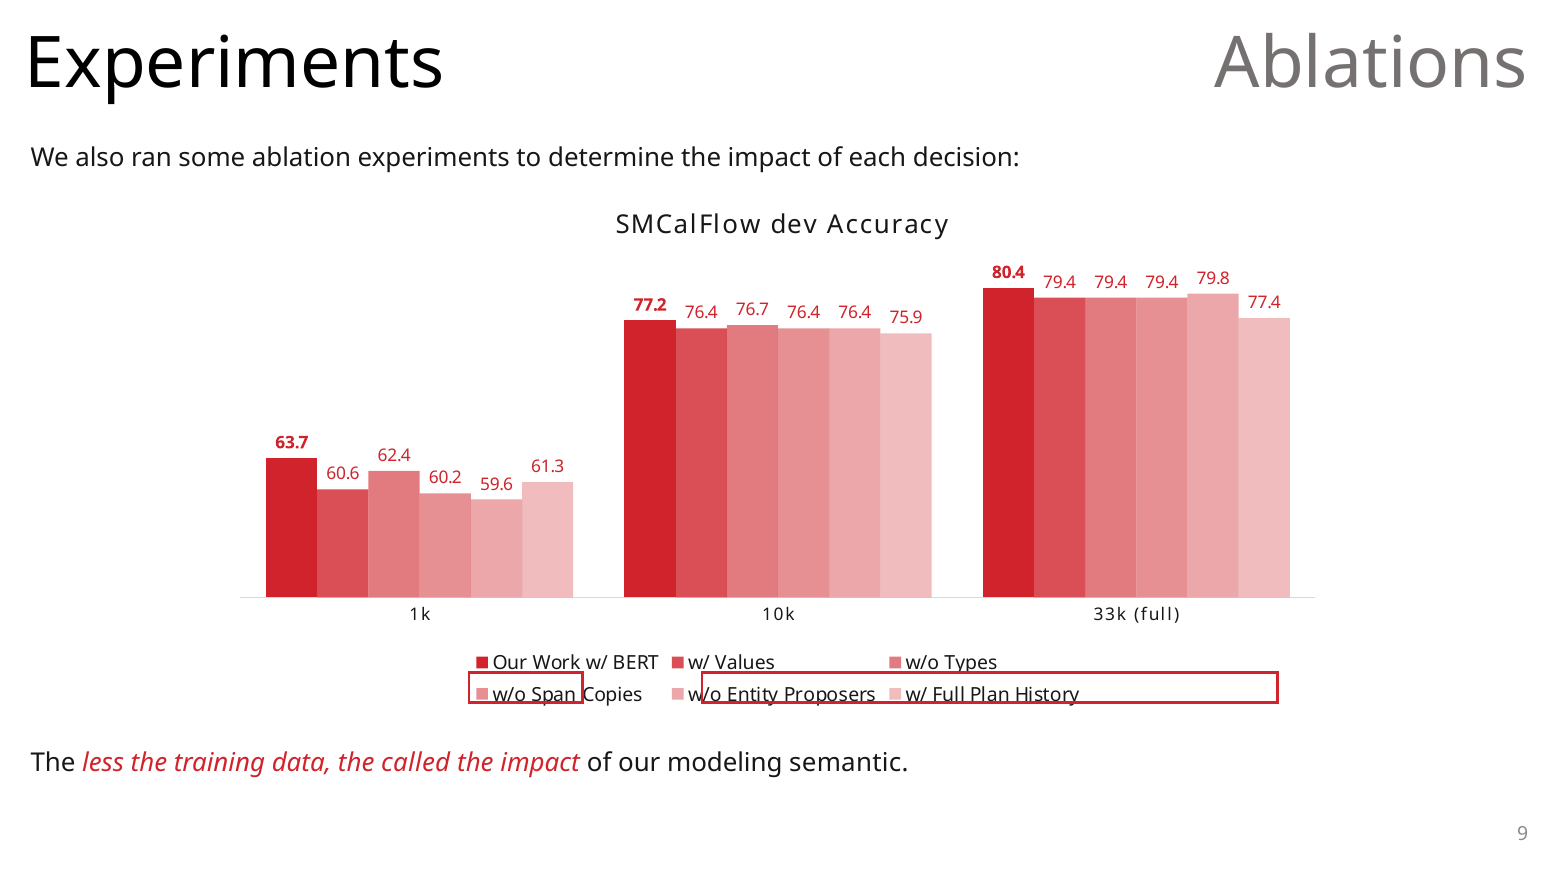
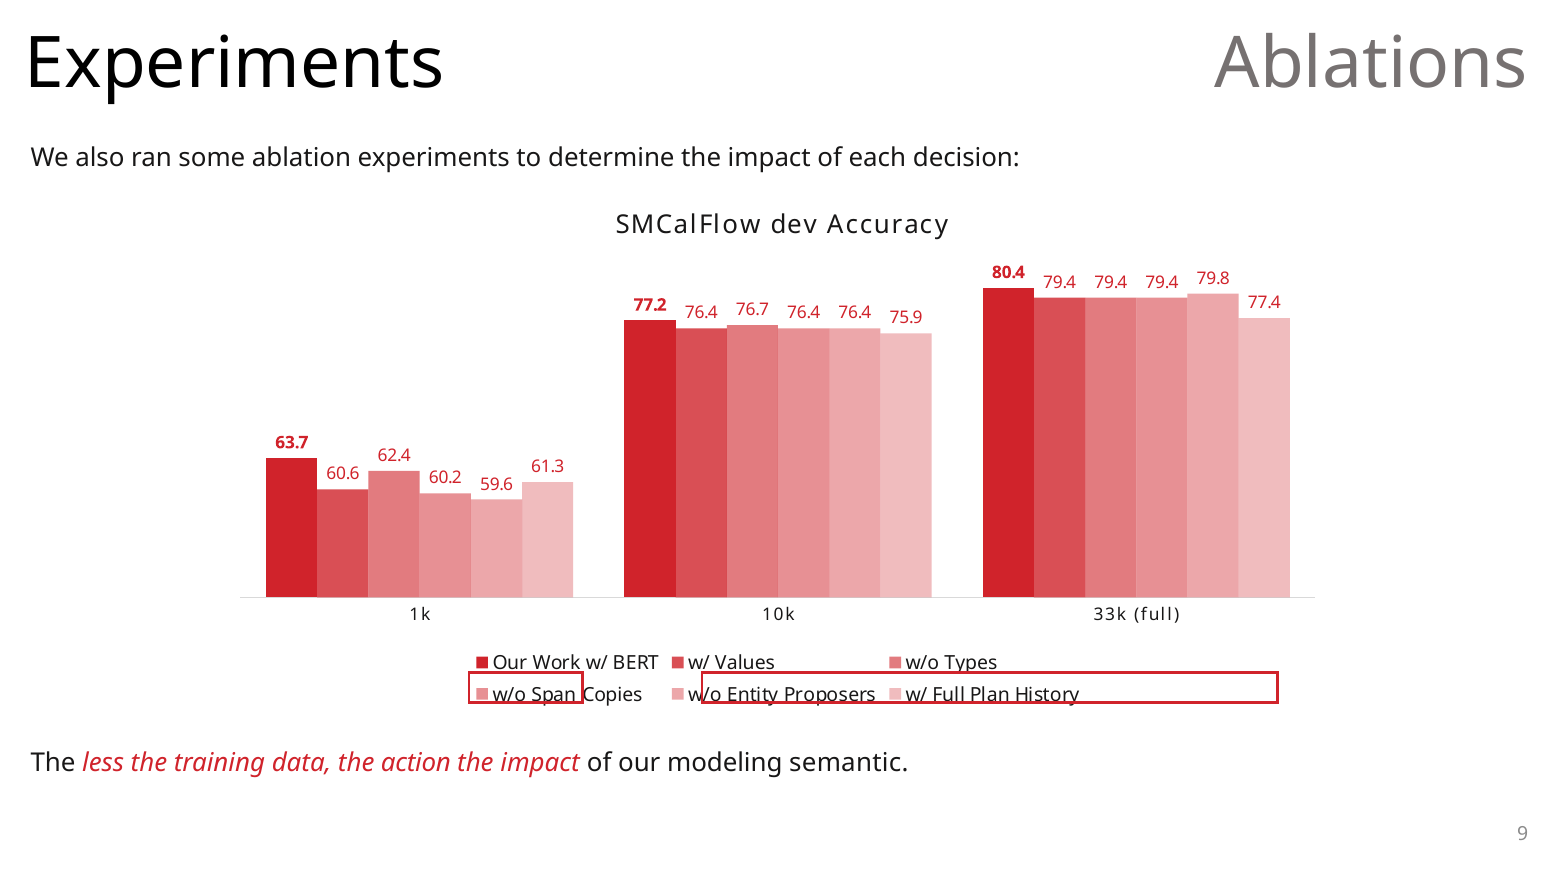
called: called -> action
